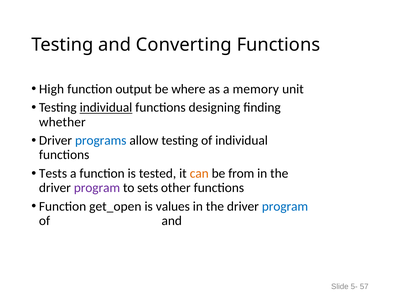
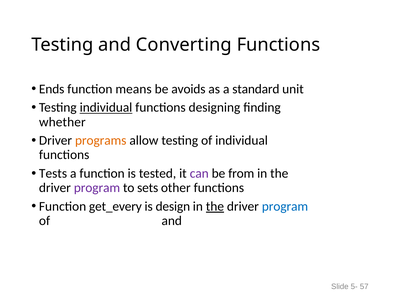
High: High -> Ends
output: output -> means
where: where -> avoids
memory: memory -> standard
programs colour: blue -> orange
can colour: orange -> purple
get_open: get_open -> get_every
values: values -> design
the at (215, 206) underline: none -> present
